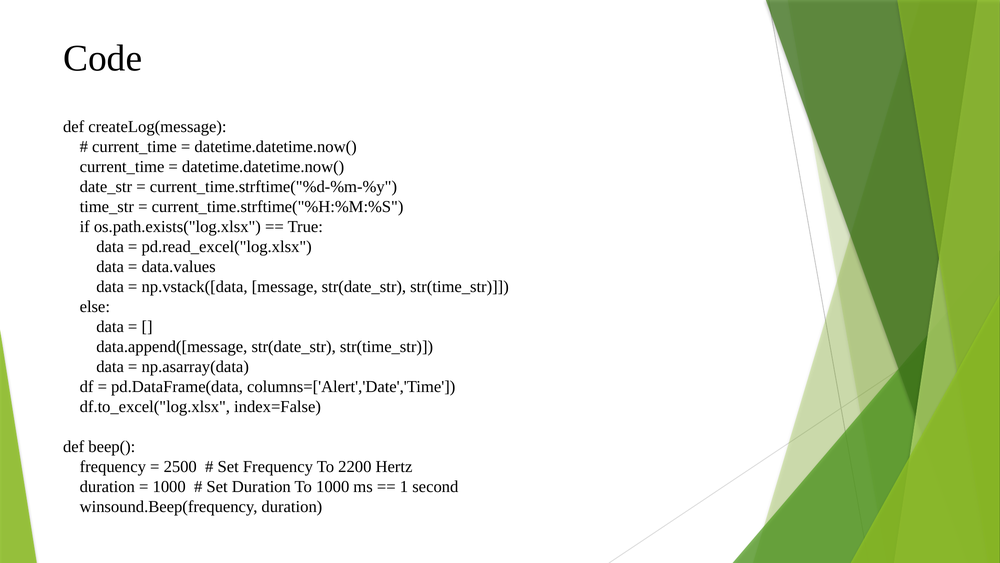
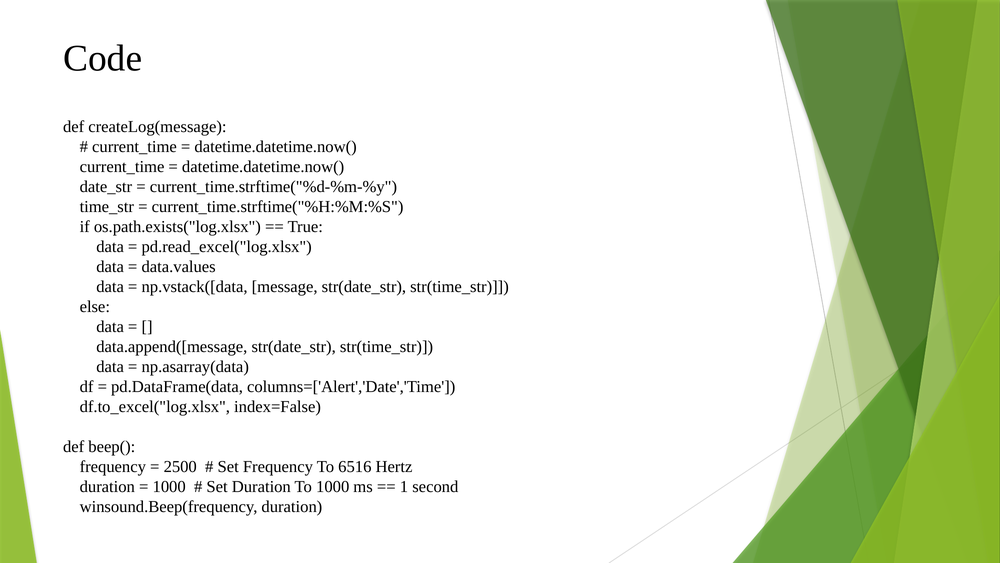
2200: 2200 -> 6516
